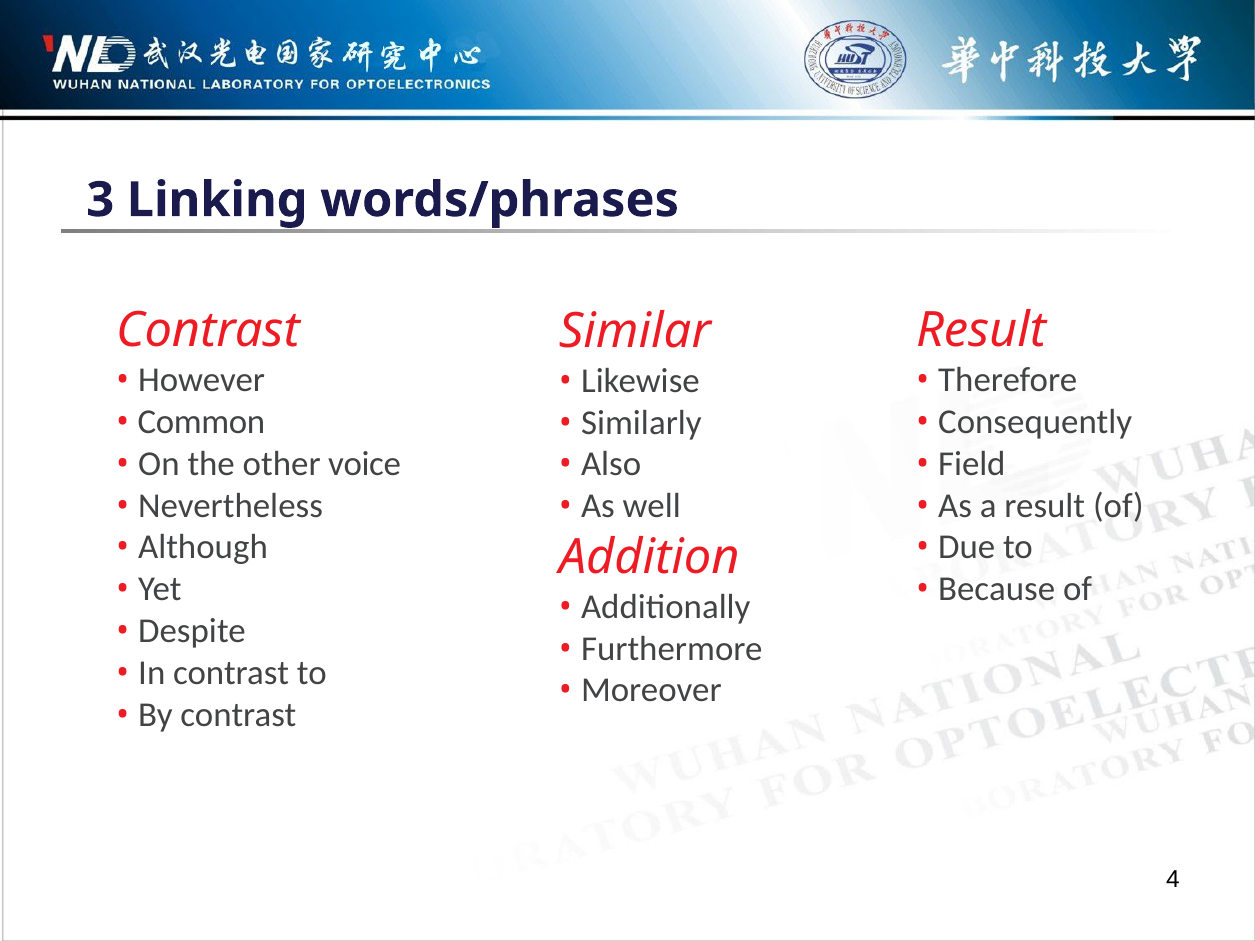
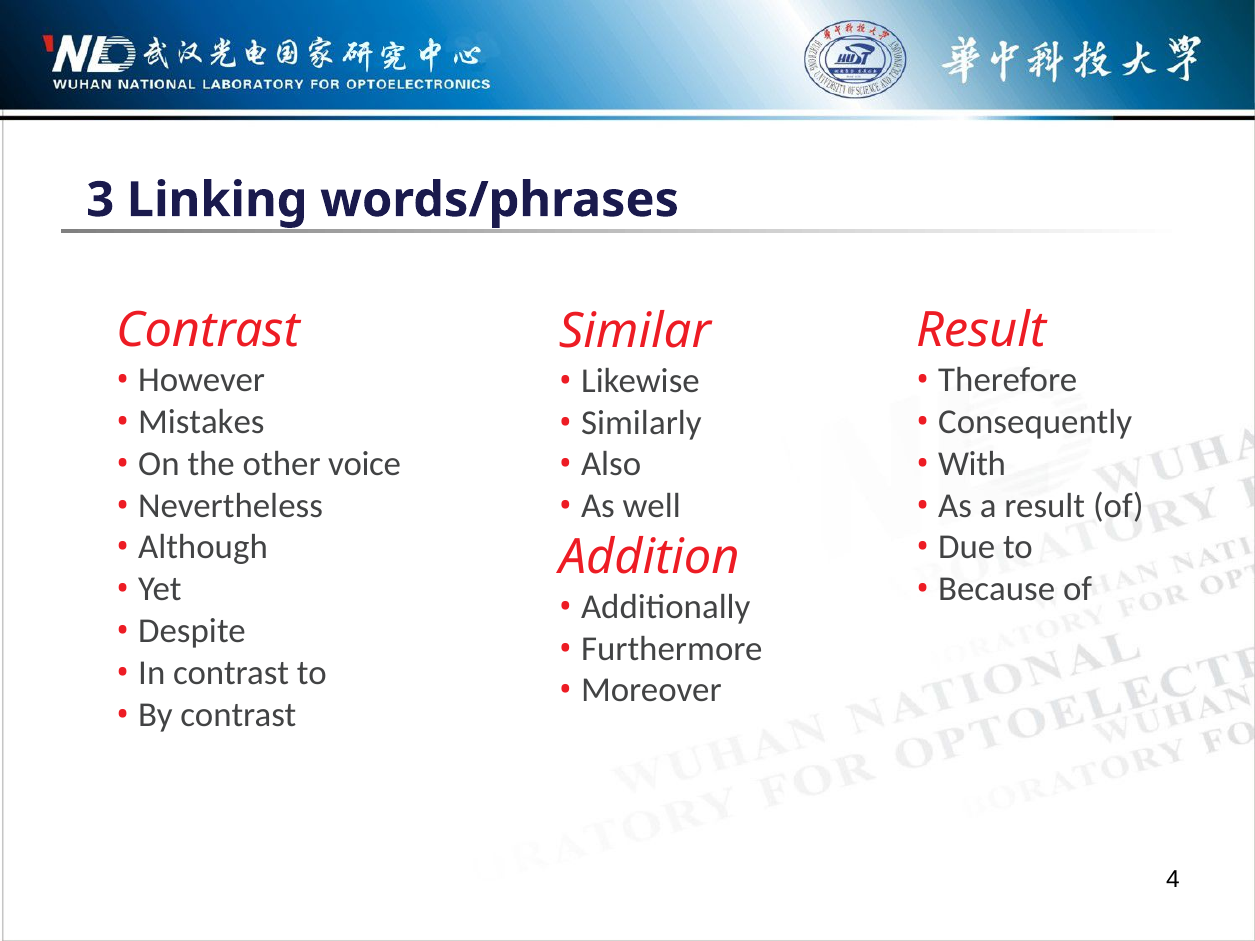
Common: Common -> Mistakes
Field: Field -> With
